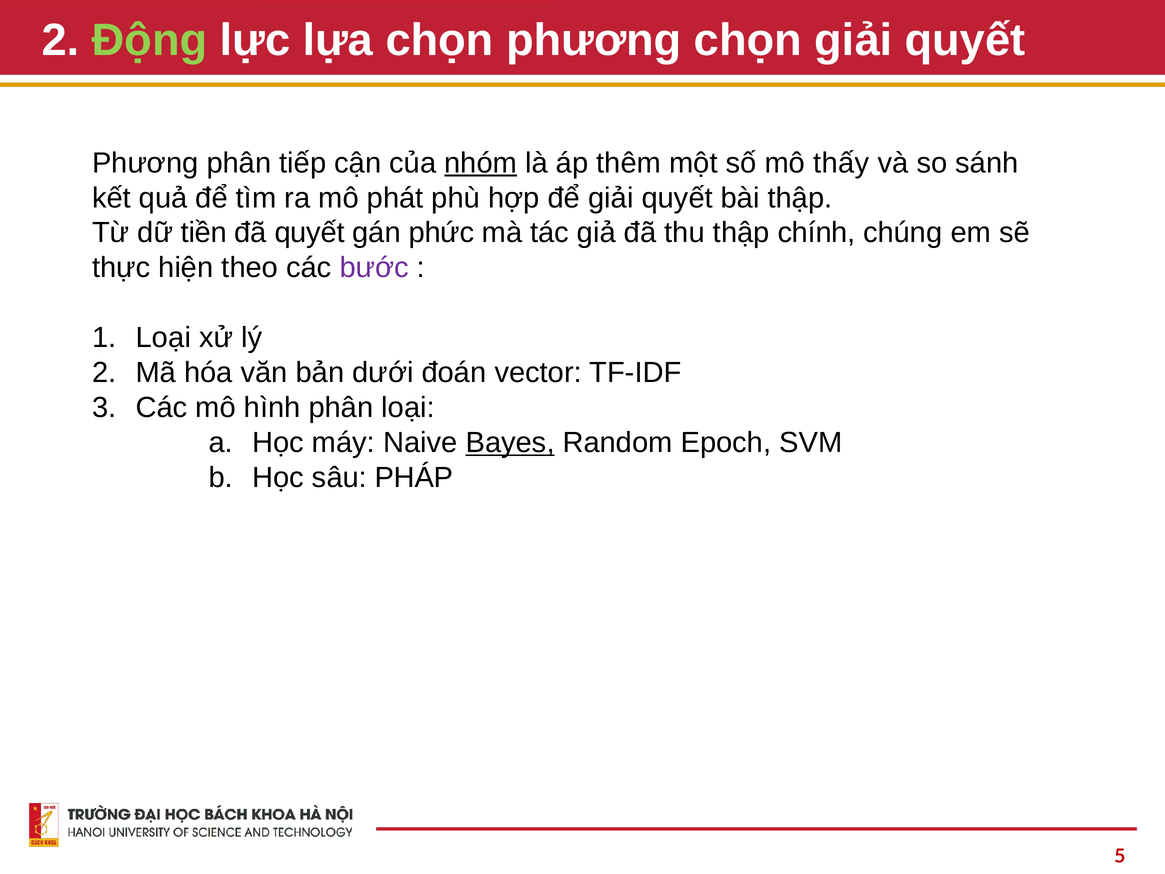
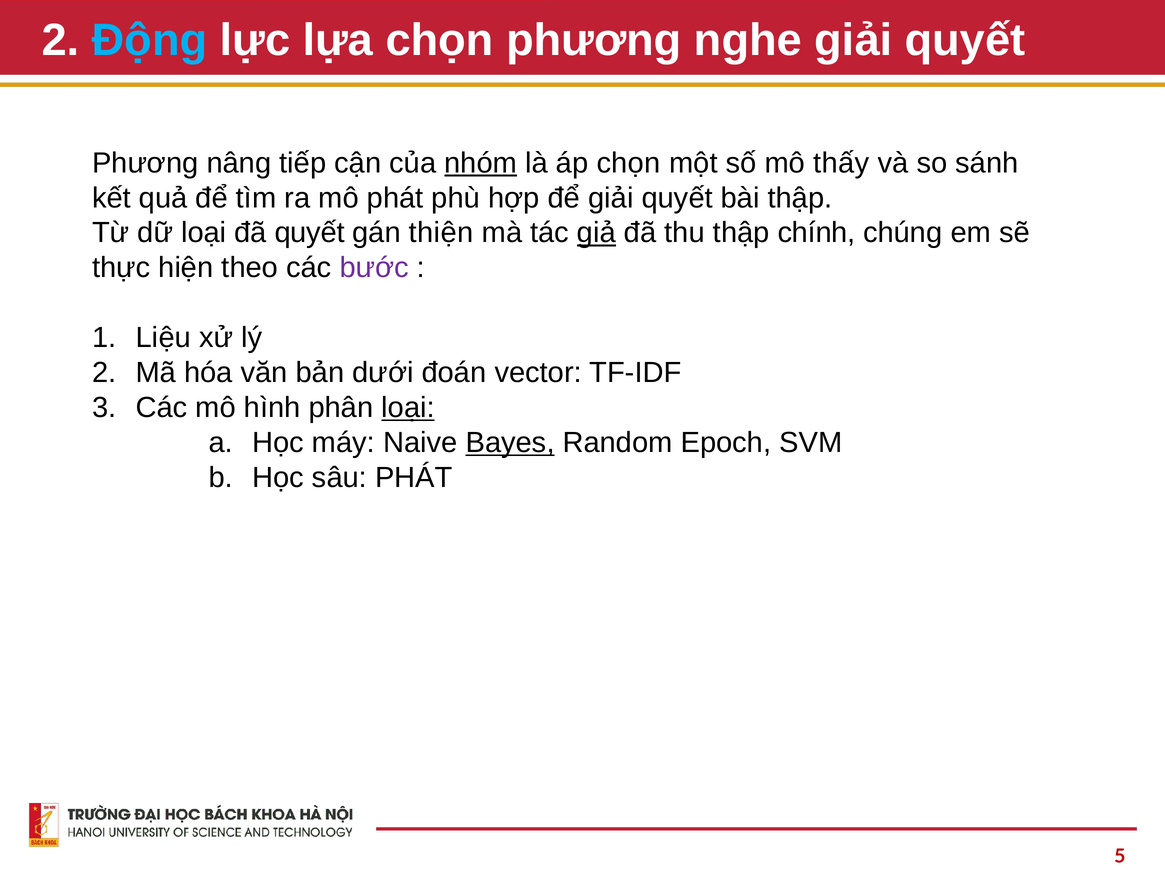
Động colour: light green -> light blue
phương chọn: chọn -> nghe
Phương phân: phân -> nâng
áp thêm: thêm -> chọn
dữ tiền: tiền -> loại
phức: phức -> thiện
giả underline: none -> present
Loại at (163, 338): Loại -> Liệu
loại at (408, 408) underline: none -> present
sâu PHÁP: PHÁP -> PHÁT
